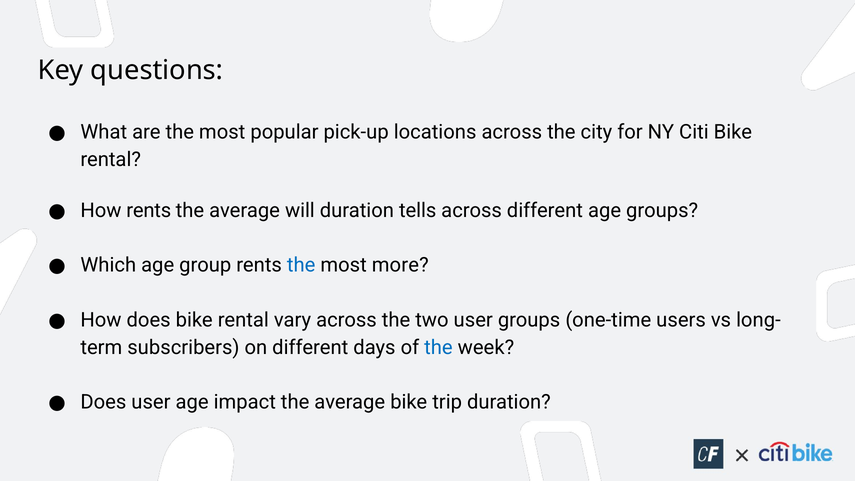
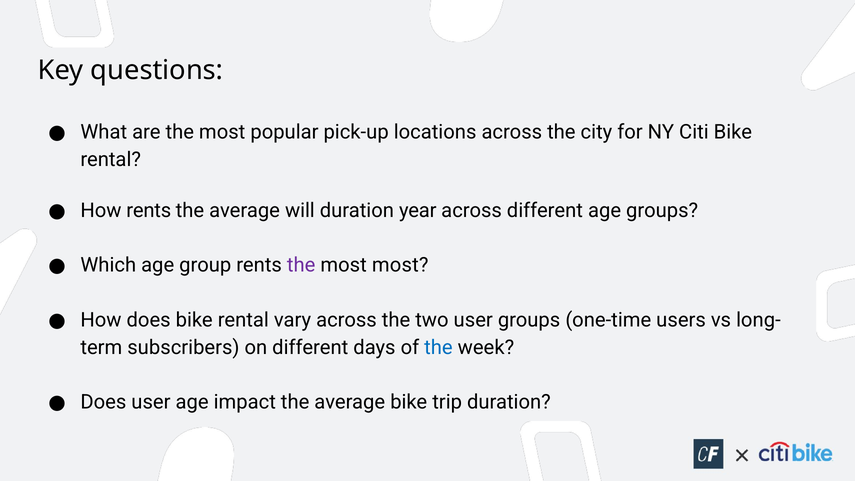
tells: tells -> year
the at (301, 265) colour: blue -> purple
most more: more -> most
